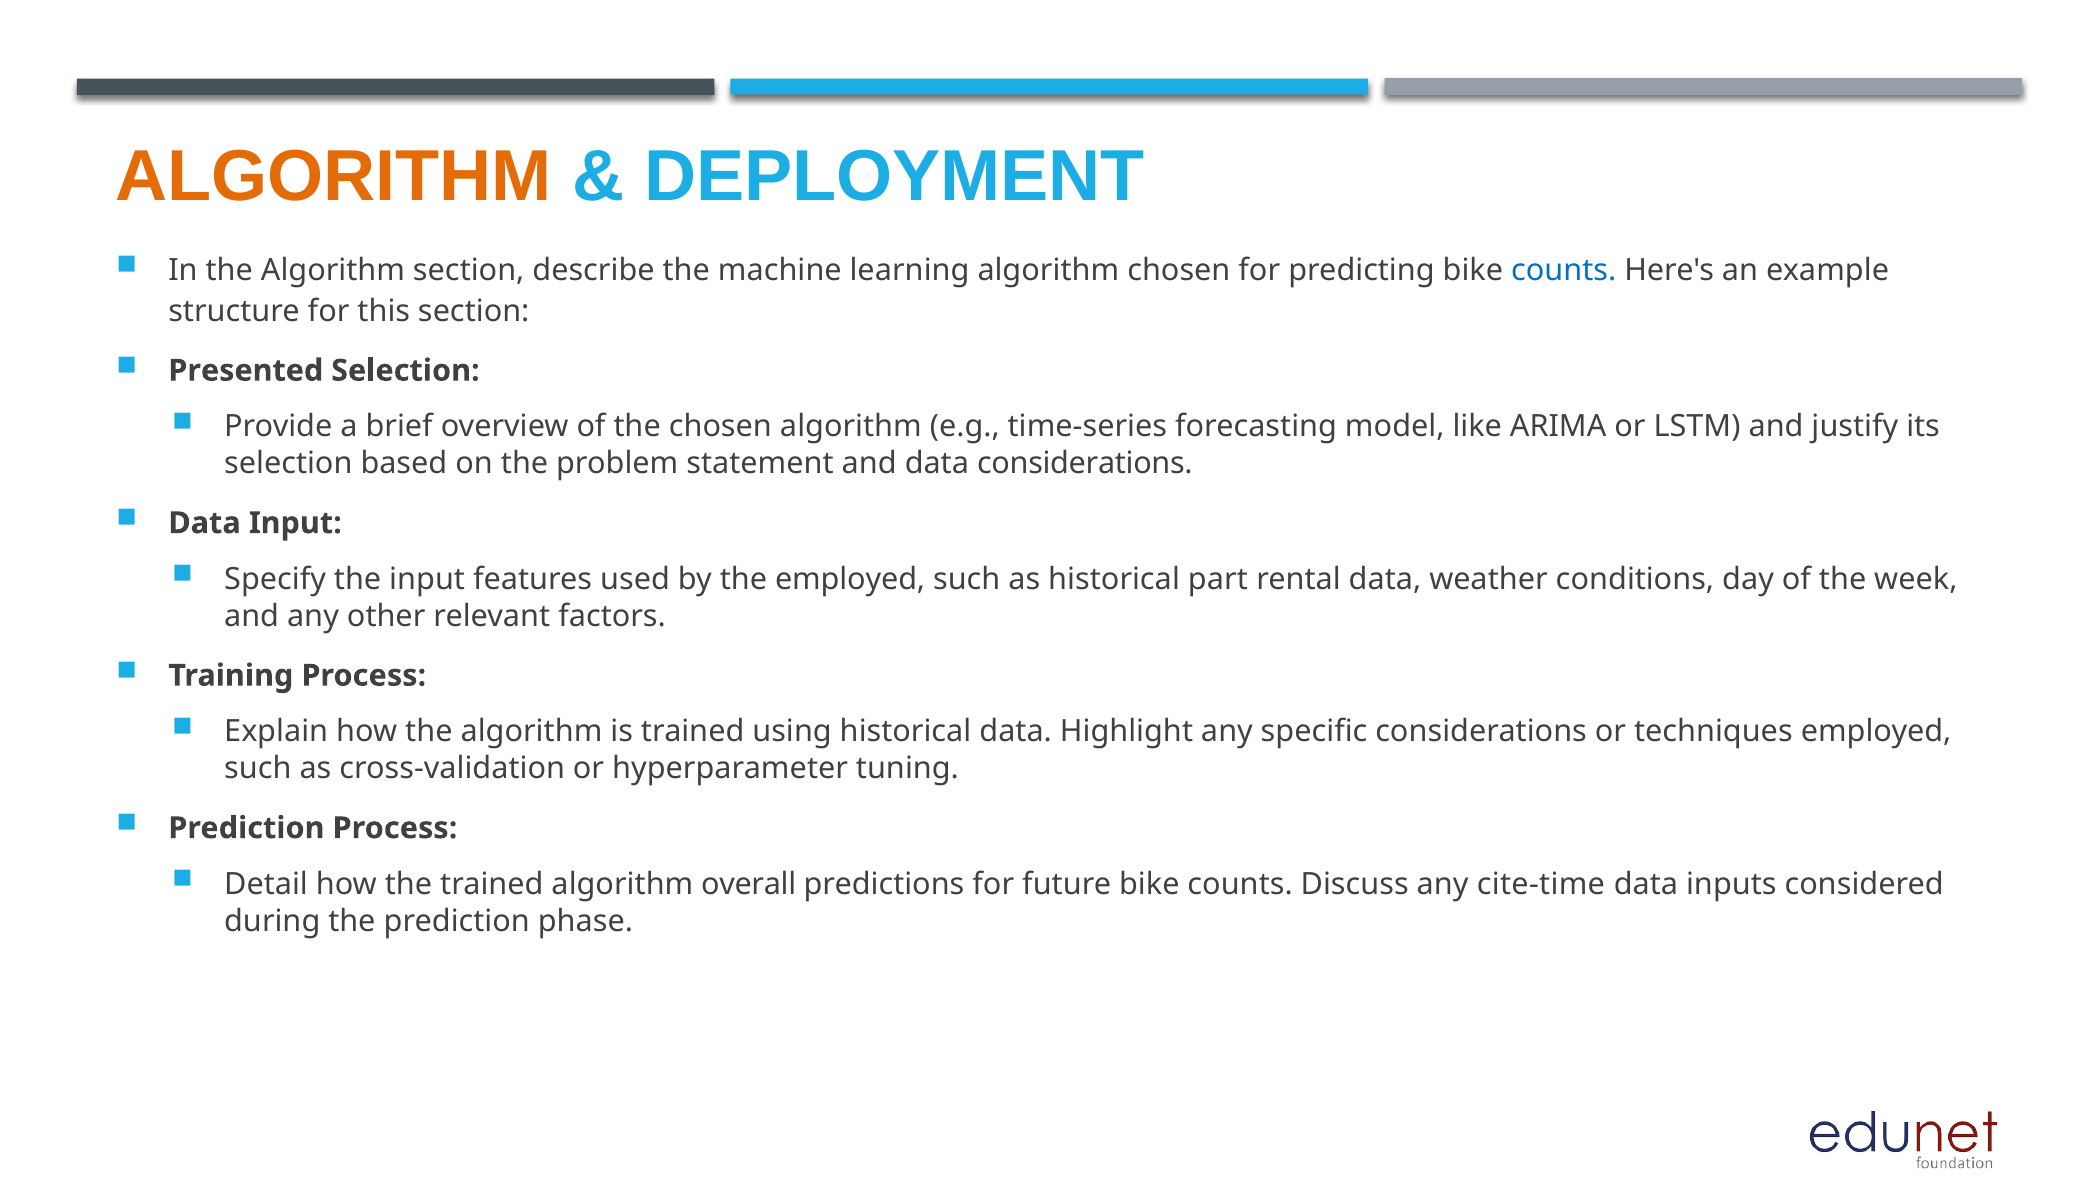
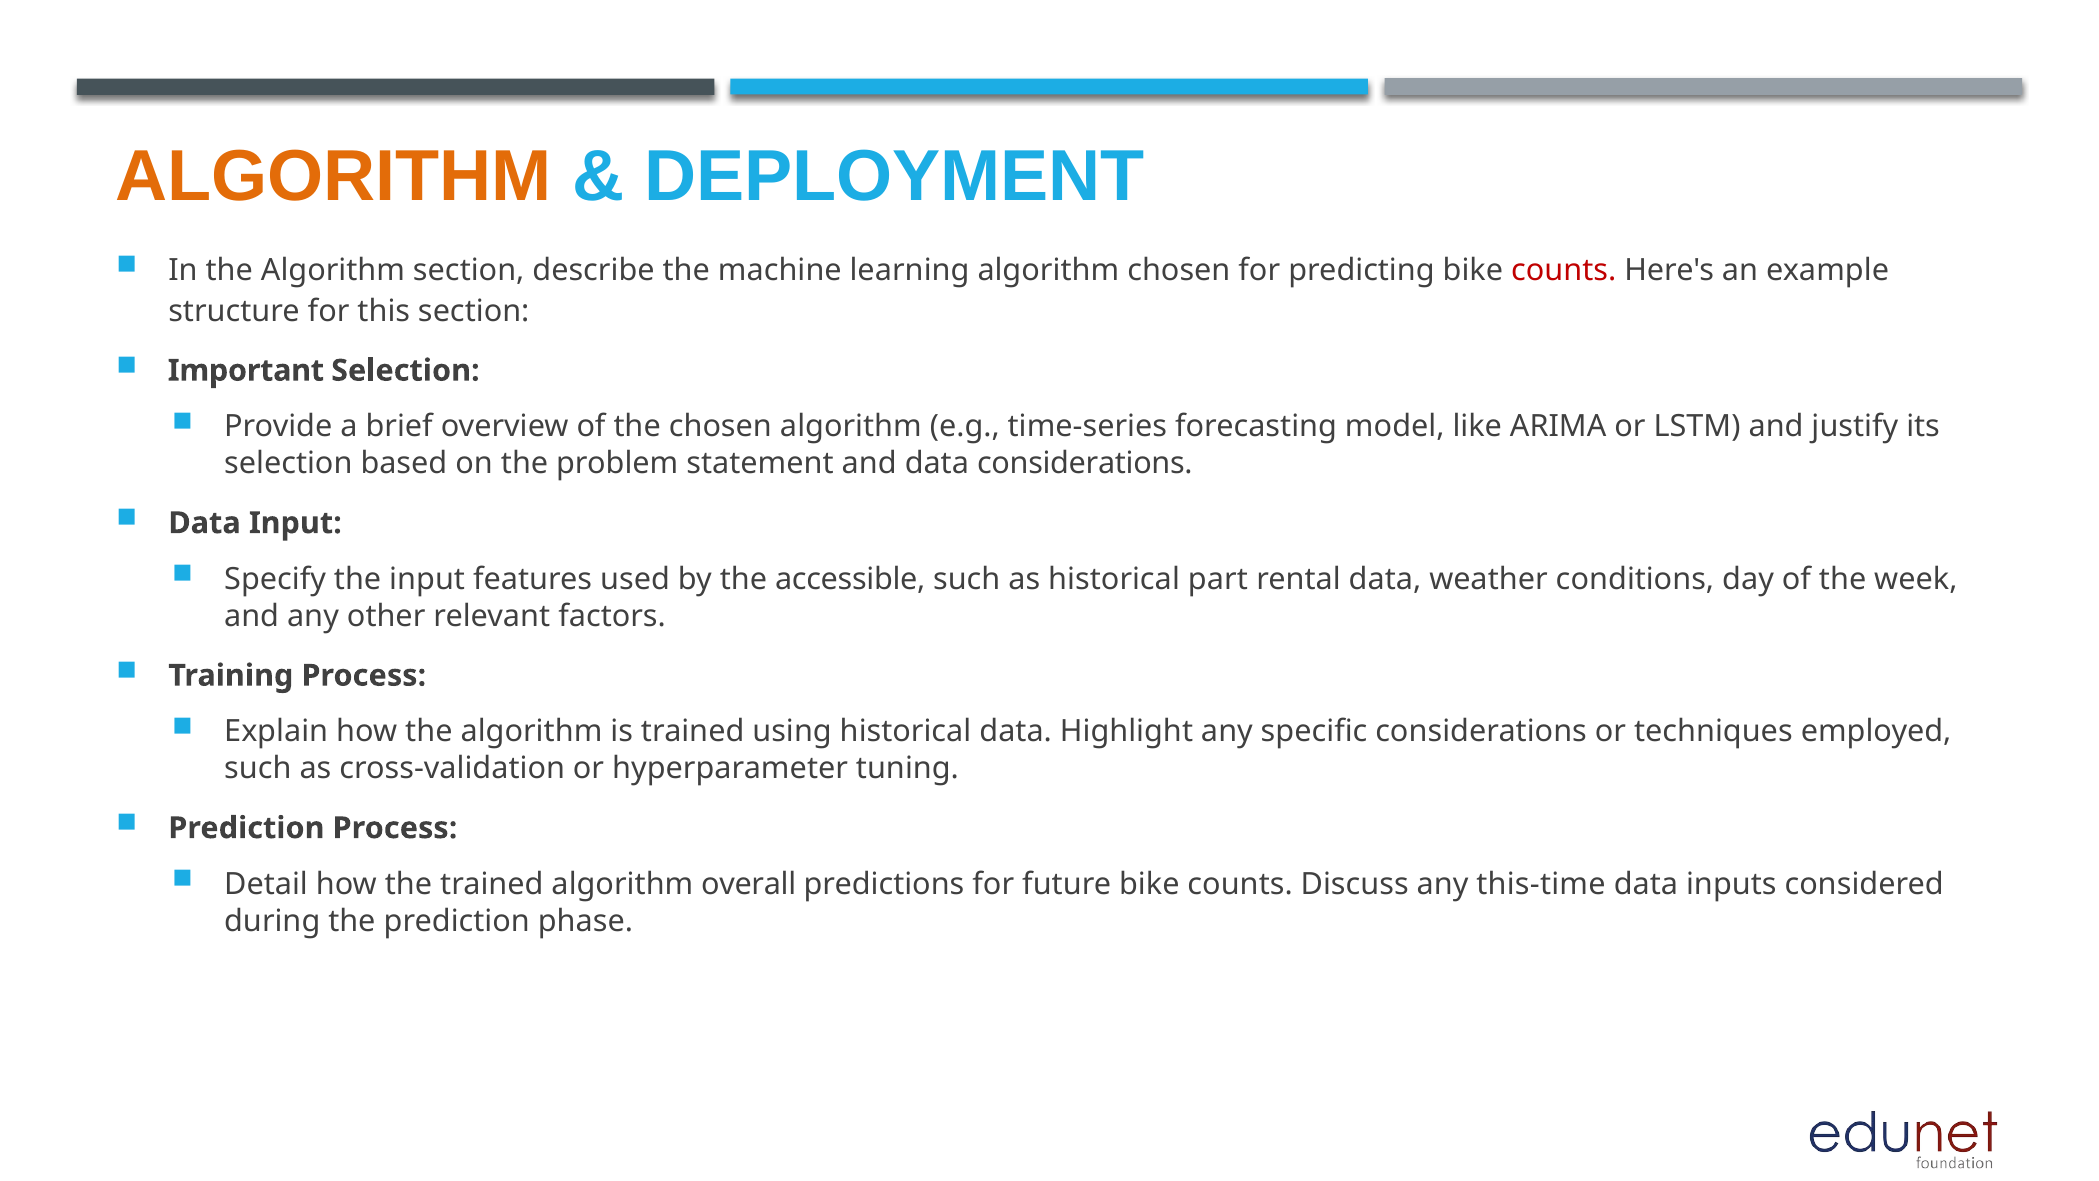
counts at (1564, 270) colour: blue -> red
Presented: Presented -> Important
the employed: employed -> accessible
cite-time: cite-time -> this-time
